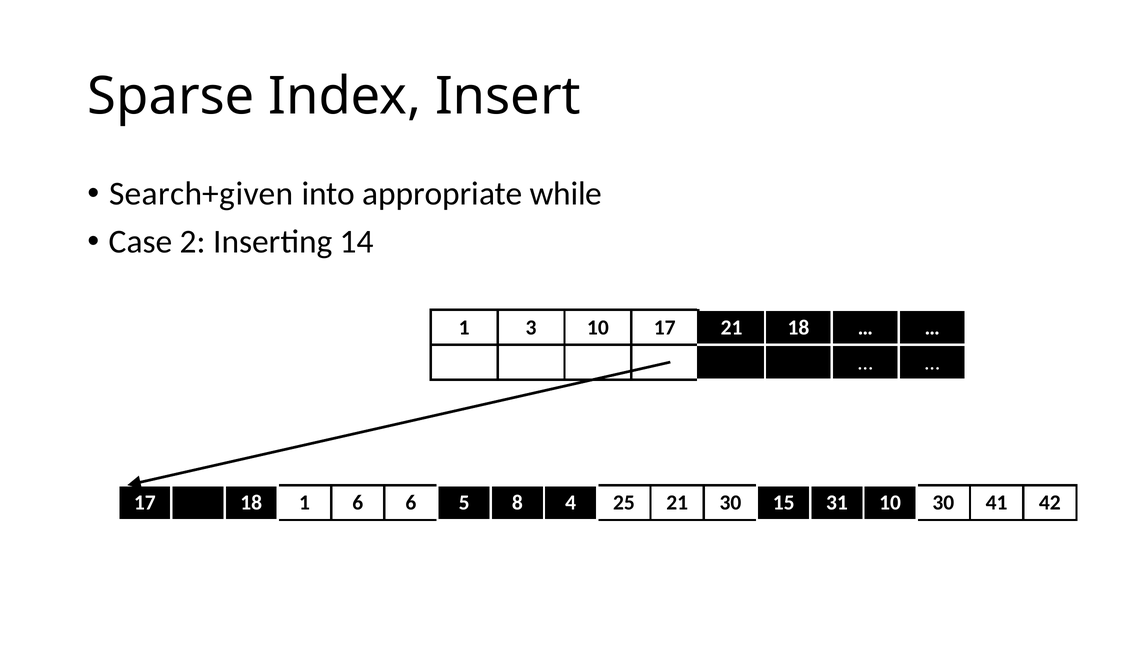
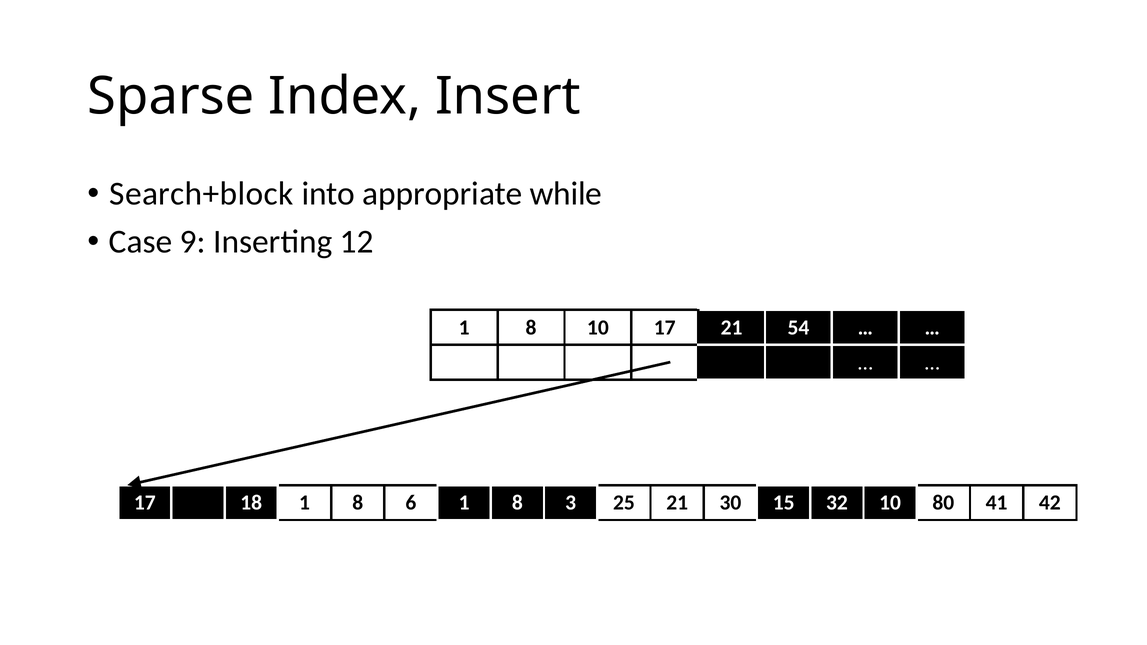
Search+given: Search+given -> Search+block
2: 2 -> 9
14: 14 -> 12
3 at (531, 328): 3 -> 8
21 18: 18 -> 54
18 1 6: 6 -> 8
6 5: 5 -> 1
4: 4 -> 3
31: 31 -> 32
10 30: 30 -> 80
